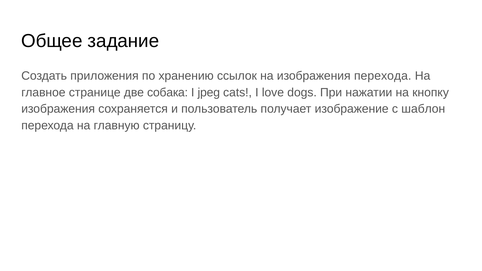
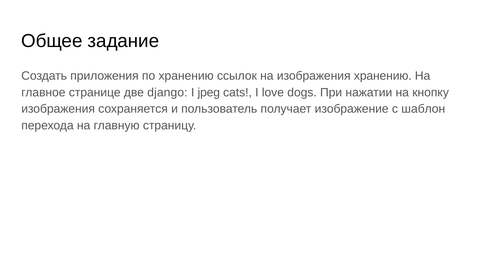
изображения перехода: перехода -> хранению
собака: собака -> django
